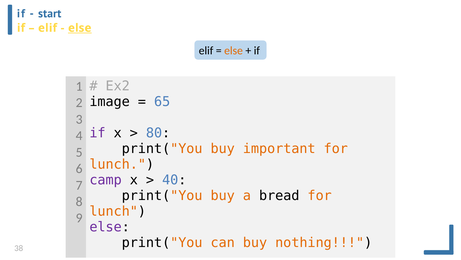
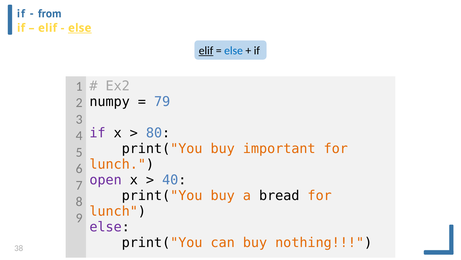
start: start -> from
elif at (206, 51) underline: none -> present
else at (234, 51) colour: orange -> blue
image: image -> numpy
65: 65 -> 79
camp: camp -> open
